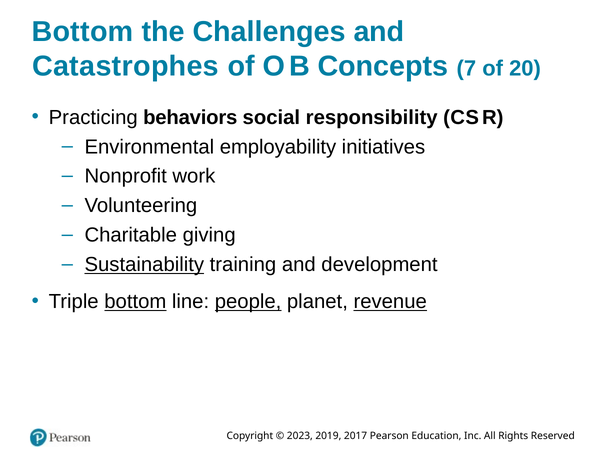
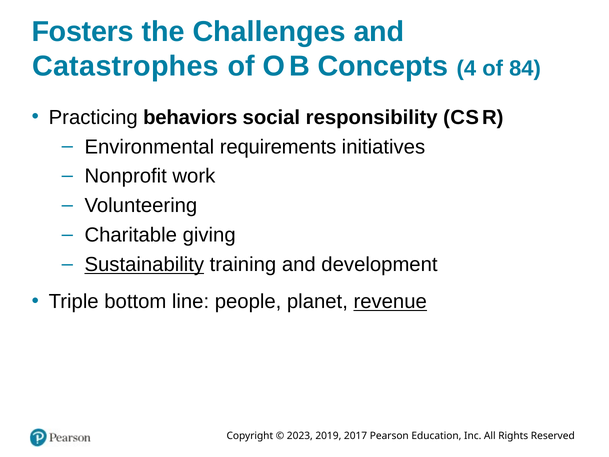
Bottom at (83, 32): Bottom -> Fosters
7: 7 -> 4
20: 20 -> 84
employability: employability -> requirements
bottom at (135, 302) underline: present -> none
people underline: present -> none
